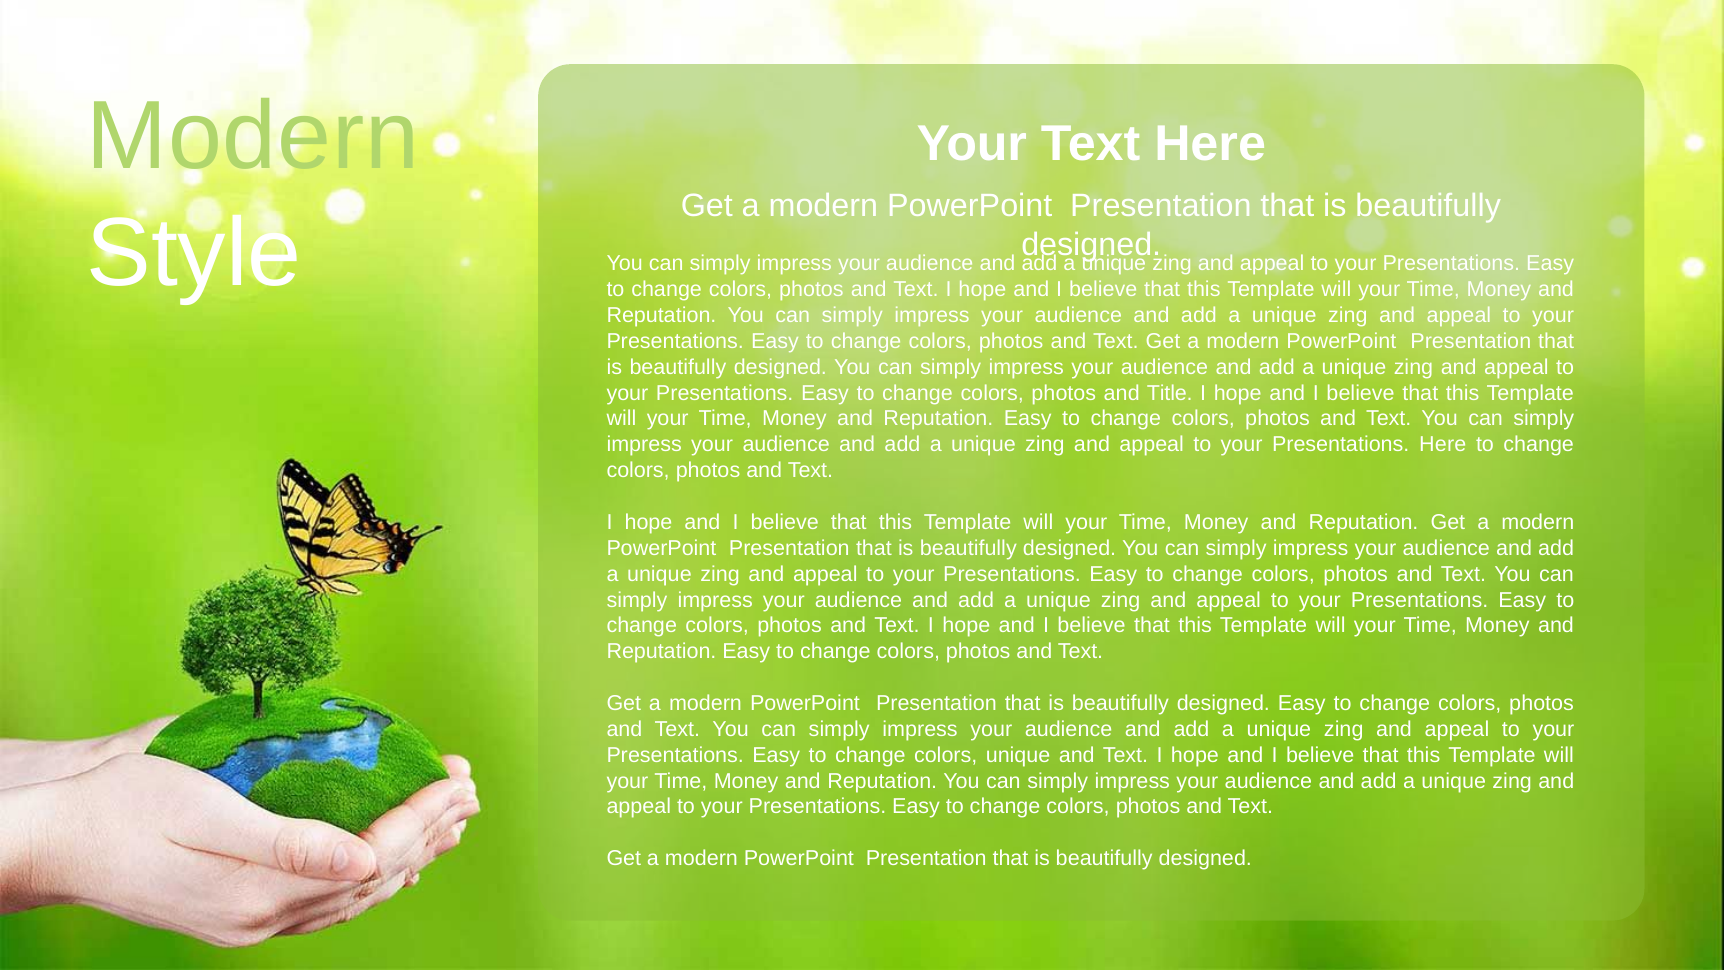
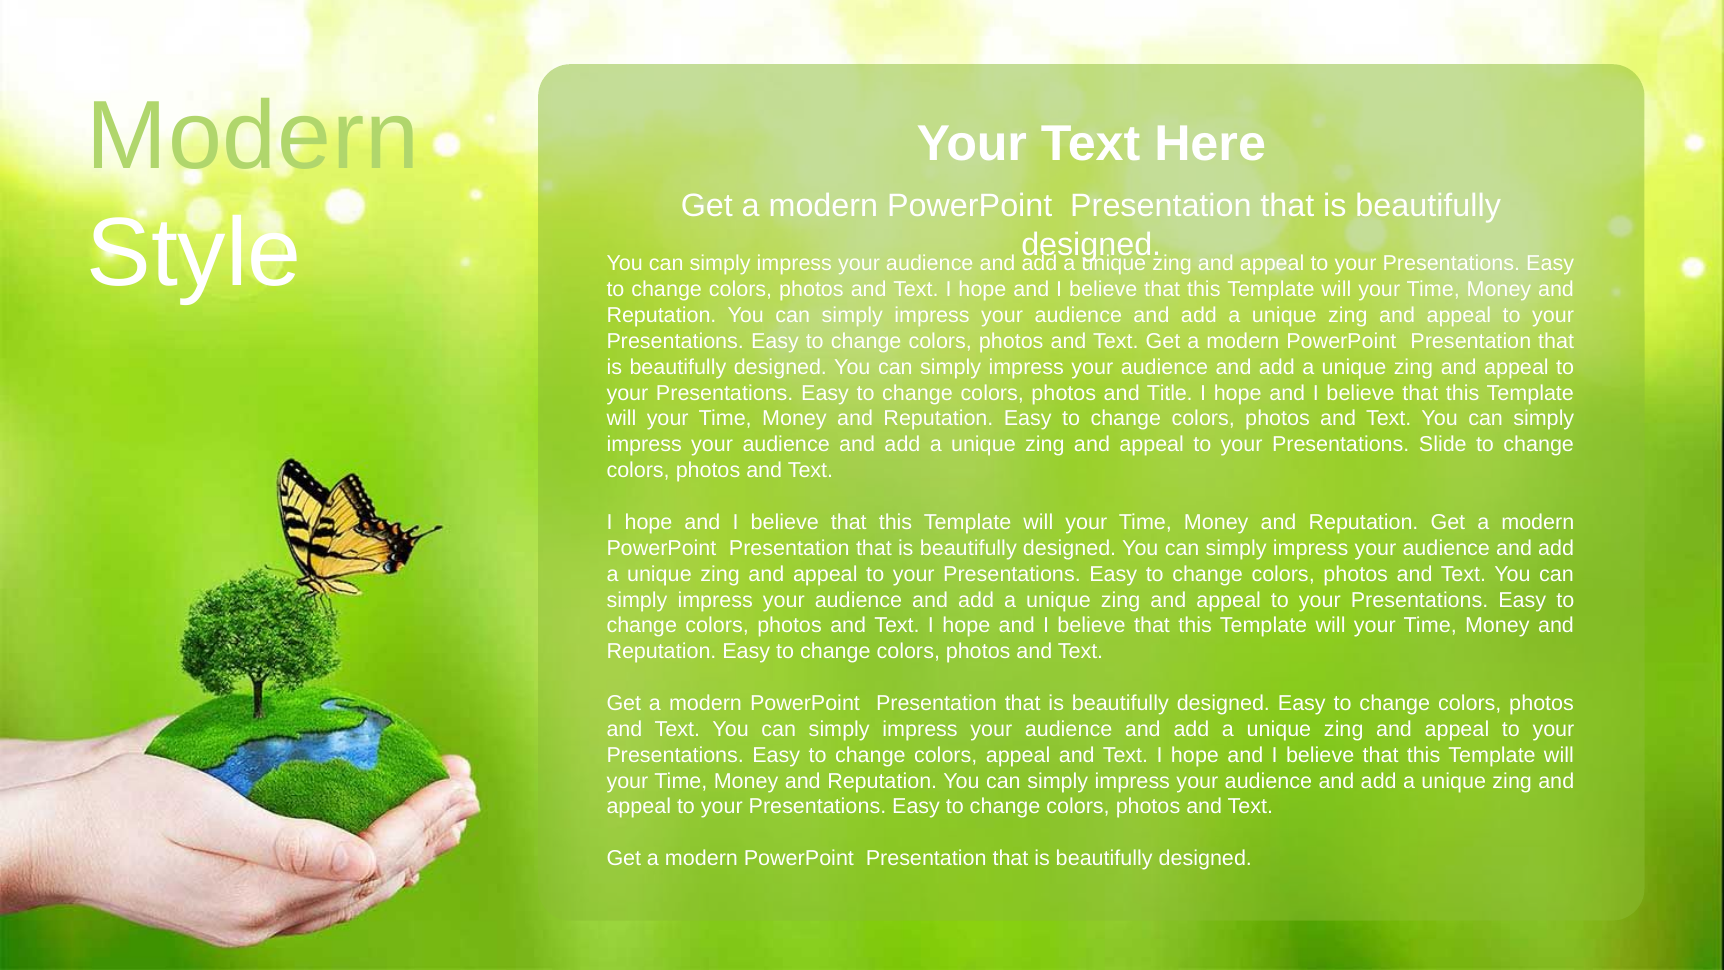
Presentations Here: Here -> Slide
colors unique: unique -> appeal
